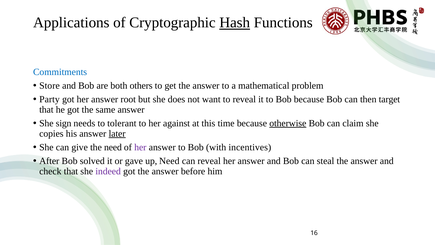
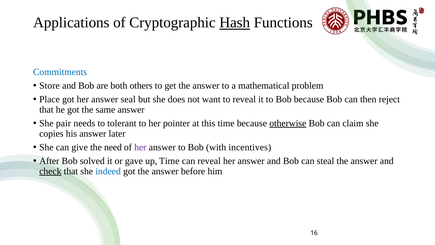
Party: Party -> Place
root: root -> seal
target: target -> reject
sign: sign -> pair
against: against -> pointer
later underline: present -> none
up Need: Need -> Time
check underline: none -> present
indeed colour: purple -> blue
